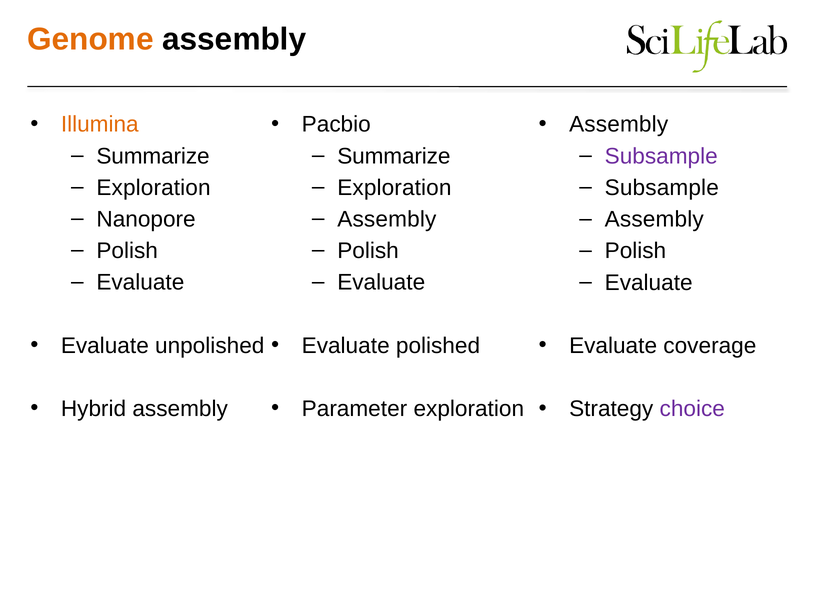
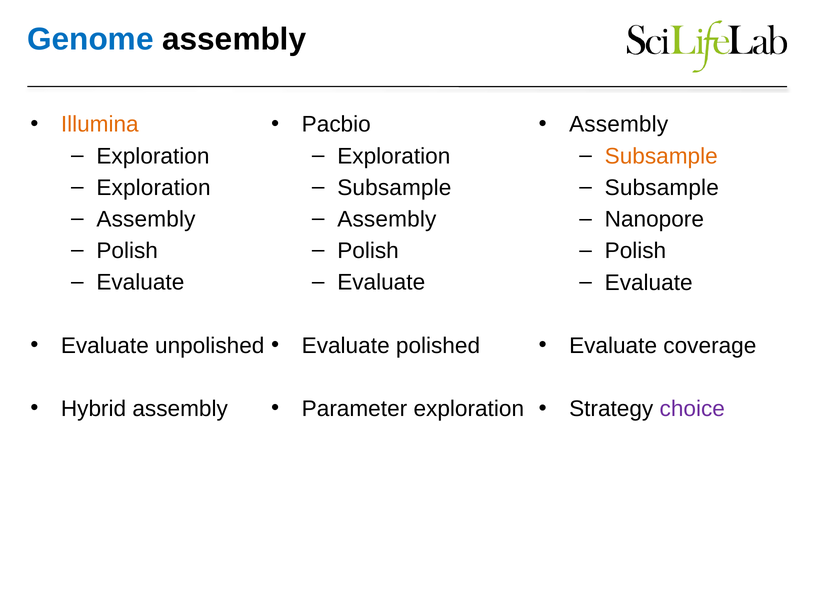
Genome colour: orange -> blue
Summarize at (153, 156): Summarize -> Exploration
Summarize at (394, 156): Summarize -> Exploration
Subsample at (661, 156) colour: purple -> orange
Exploration at (394, 188): Exploration -> Subsample
Nanopore at (146, 220): Nanopore -> Assembly
Assembly at (654, 220): Assembly -> Nanopore
